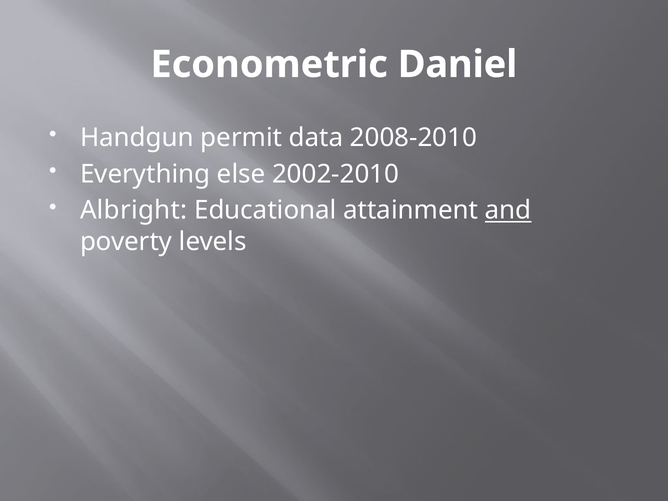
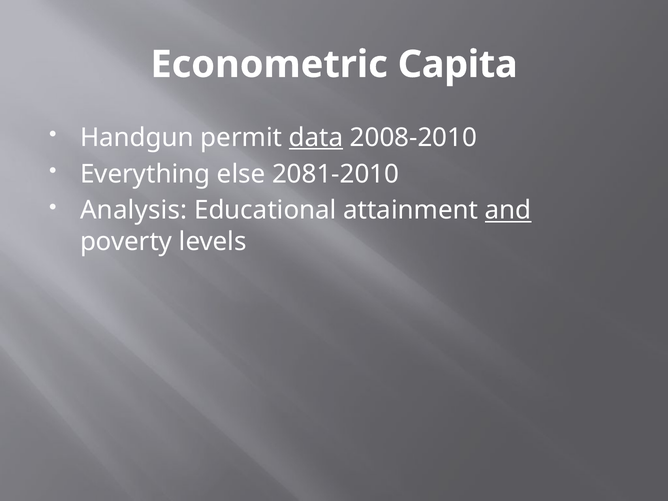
Daniel: Daniel -> Capita
data underline: none -> present
2002-2010: 2002-2010 -> 2081-2010
Albright: Albright -> Analysis
